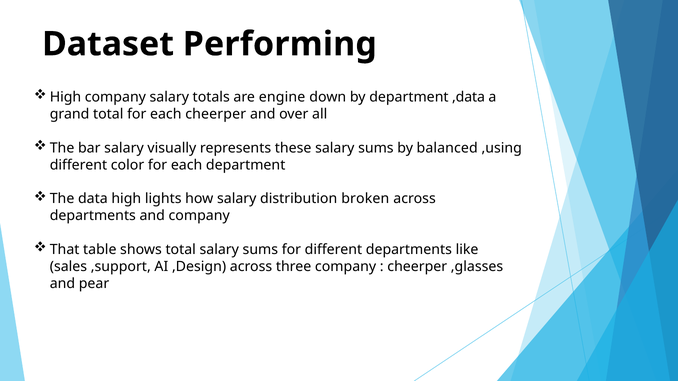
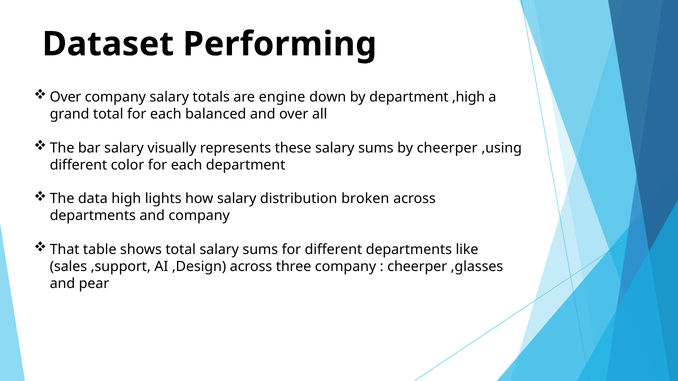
High at (65, 97): High -> Over
,data: ,data -> ,high
each cheerper: cheerper -> balanced
by balanced: balanced -> cheerper
